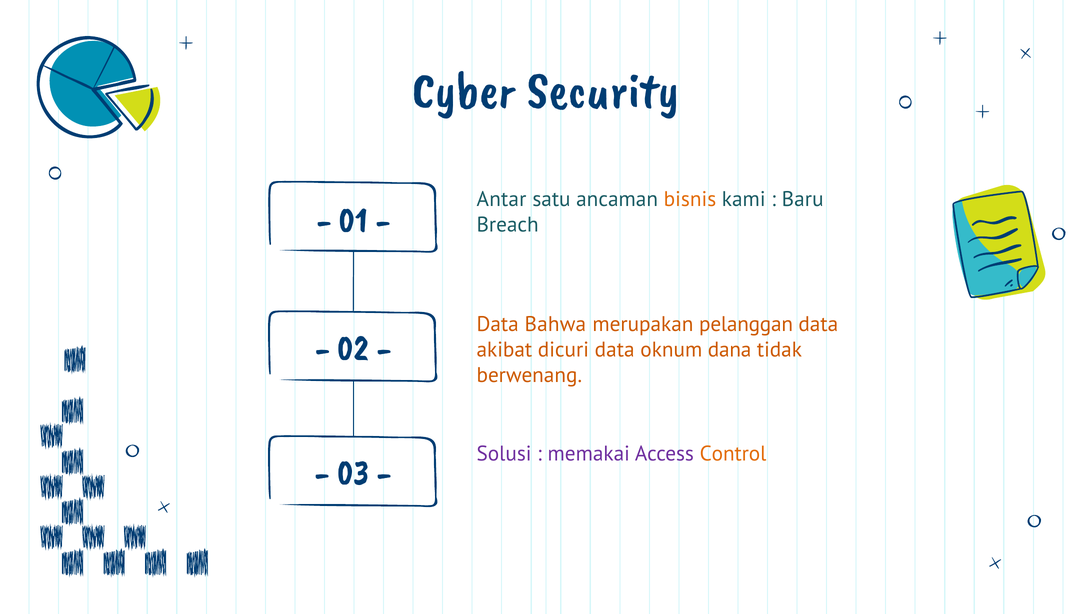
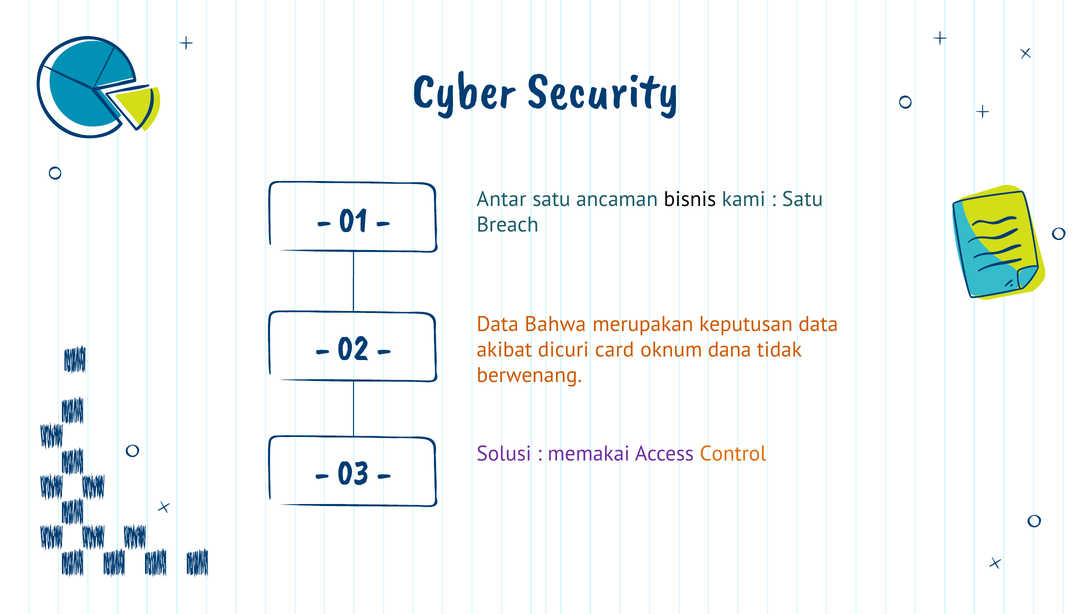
bisnis colour: orange -> black
Baru at (803, 199): Baru -> Satu
pelanggan: pelanggan -> keputusan
dicuri data: data -> card
